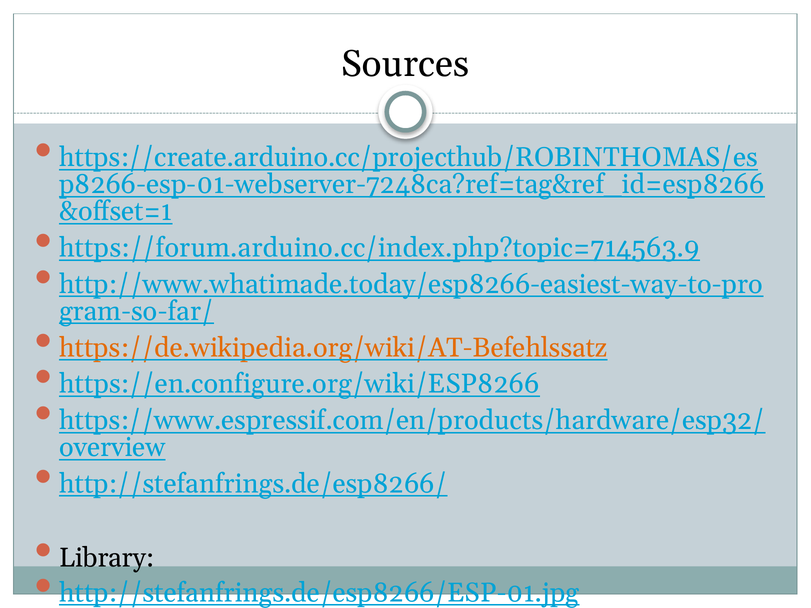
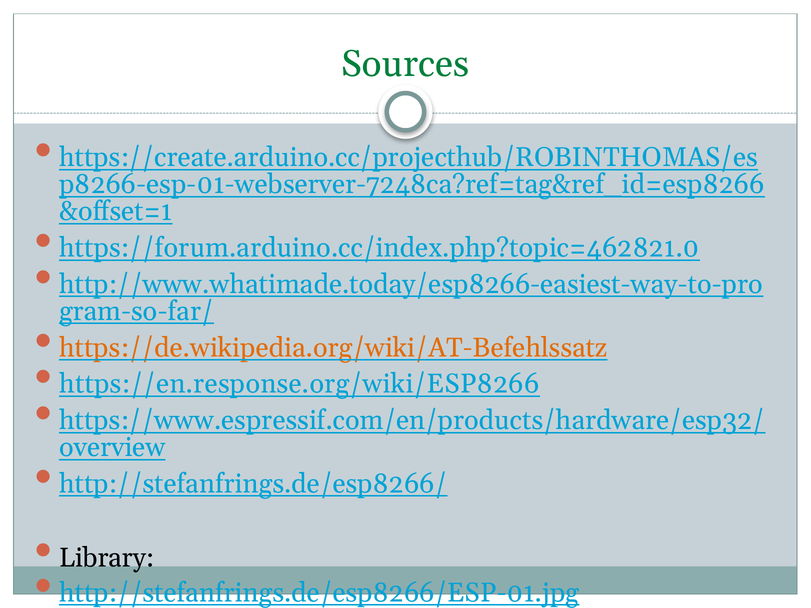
Sources colour: black -> green
https://forum.arduino.cc/index.php?topic=714563.9: https://forum.arduino.cc/index.php?topic=714563.9 -> https://forum.arduino.cc/index.php?topic=462821.0
https://en.configure.org/wiki/ESP8266: https://en.configure.org/wiki/ESP8266 -> https://en.response.org/wiki/ESP8266
